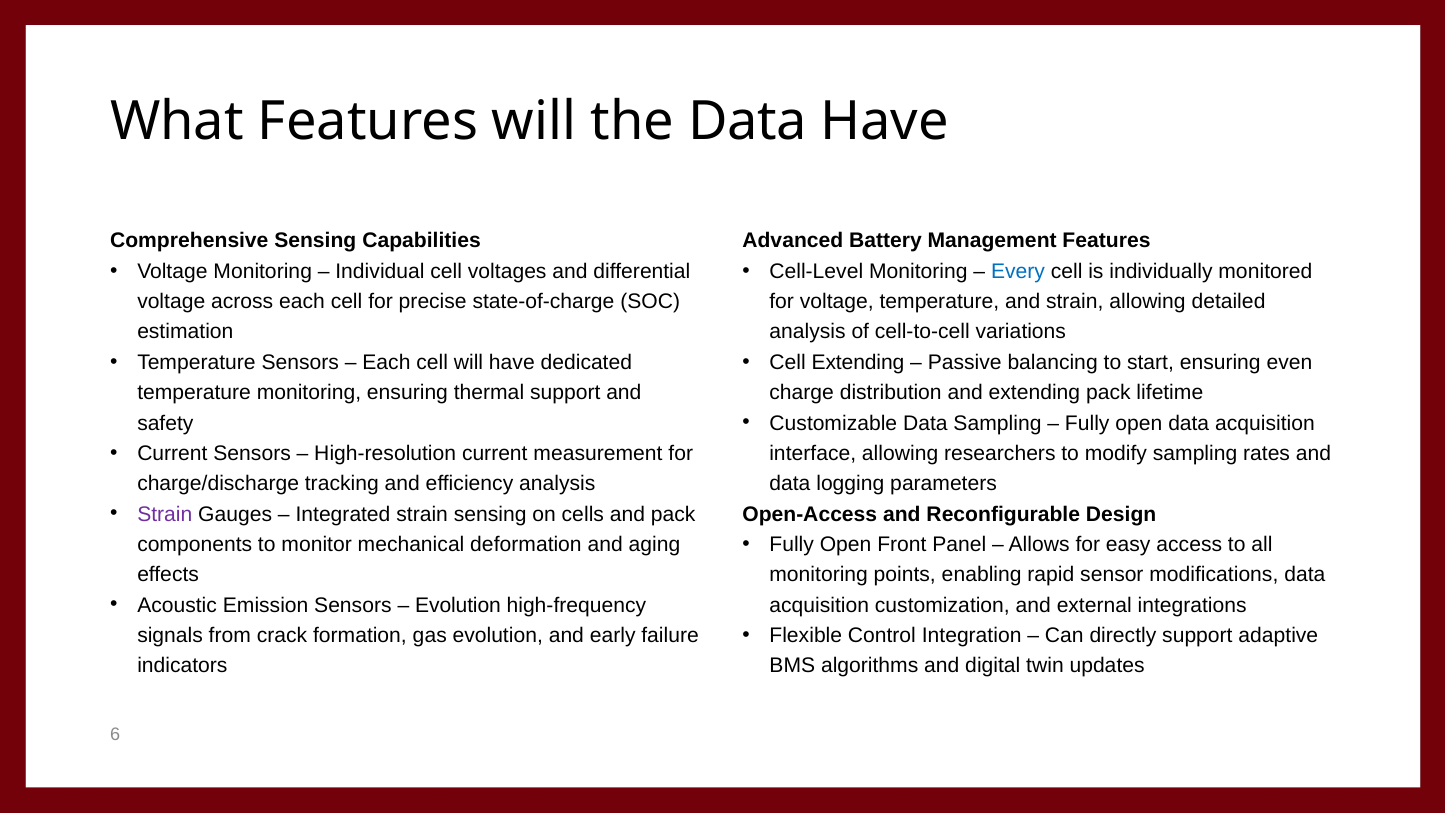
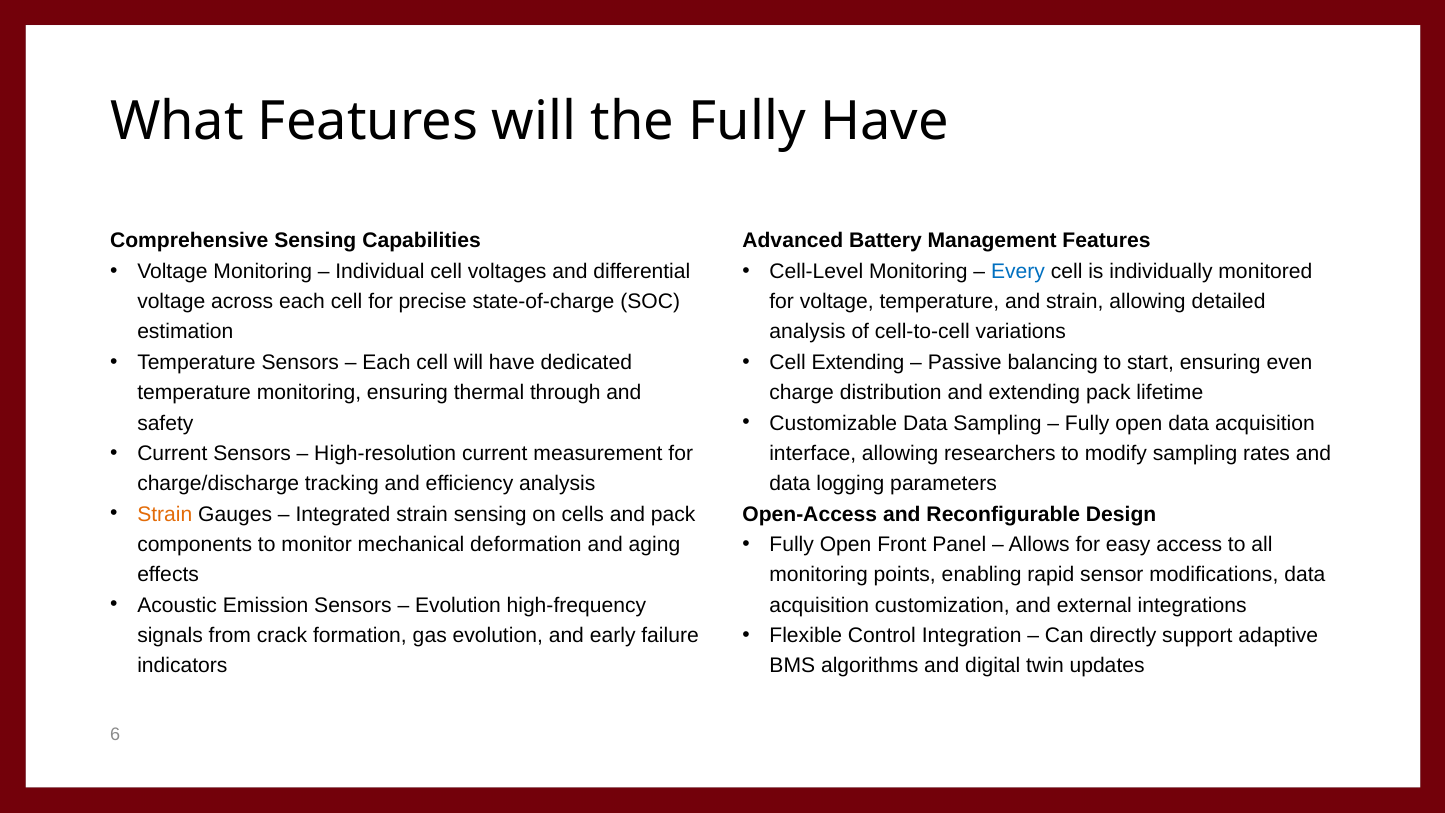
the Data: Data -> Fully
thermal support: support -> through
Strain at (165, 514) colour: purple -> orange
